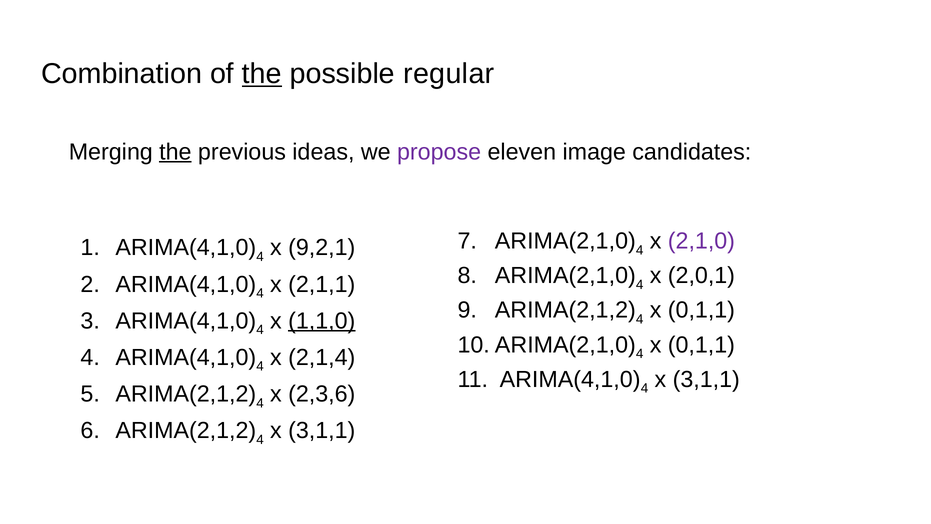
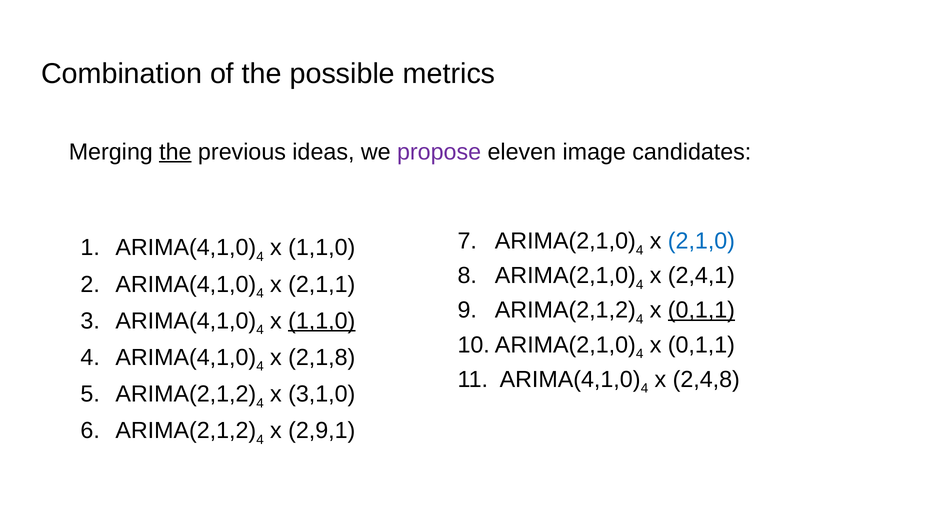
the at (262, 74) underline: present -> none
regular: regular -> metrics
2,1,0 colour: purple -> blue
9,2,1 at (322, 248): 9,2,1 -> 1,1,0
2,0,1: 2,0,1 -> 2,4,1
0,1,1 at (701, 310) underline: none -> present
2,1,4: 2,1,4 -> 2,1,8
3,1,1 at (706, 379): 3,1,1 -> 2,4,8
2,3,6: 2,3,6 -> 3,1,0
3,1,1 at (322, 430): 3,1,1 -> 2,9,1
